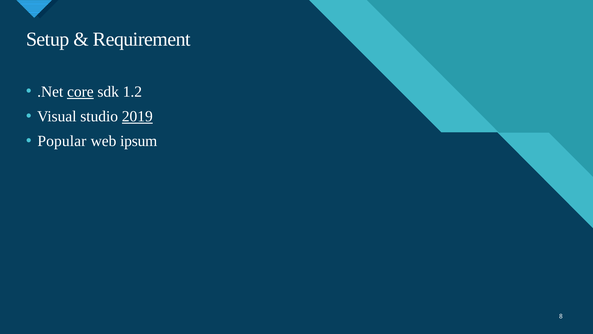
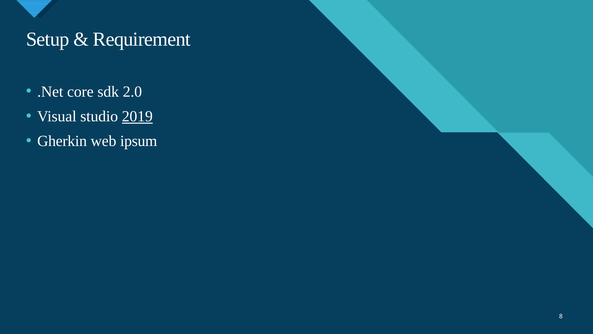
core underline: present -> none
1.2: 1.2 -> 2.0
Popular: Popular -> Gherkin
